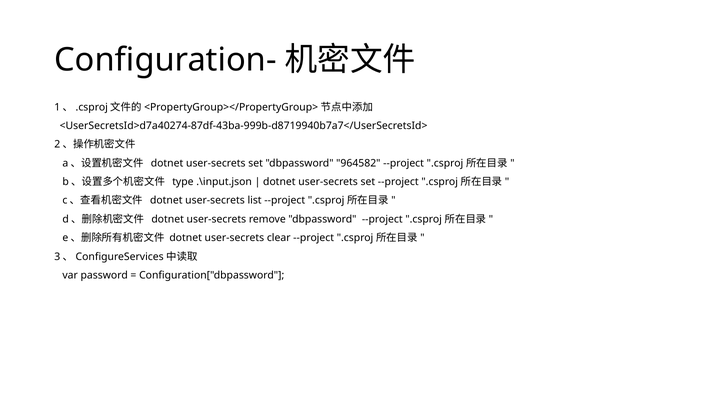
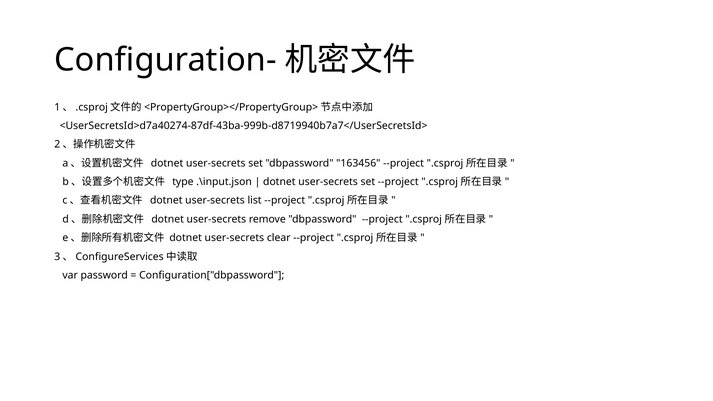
964582: 964582 -> 163456
